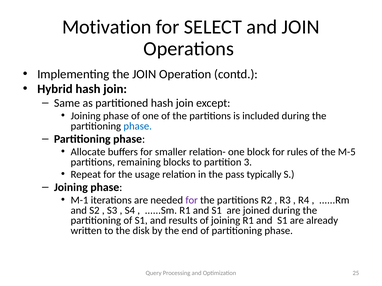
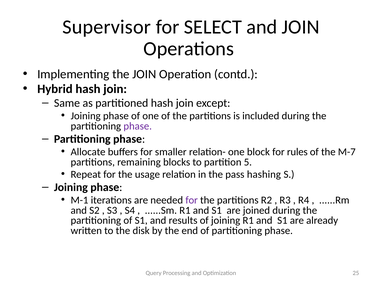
Motivation: Motivation -> Supervisor
phase at (138, 126) colour: blue -> purple
M-5: M-5 -> M-7
3: 3 -> 5
typically: typically -> hashing
